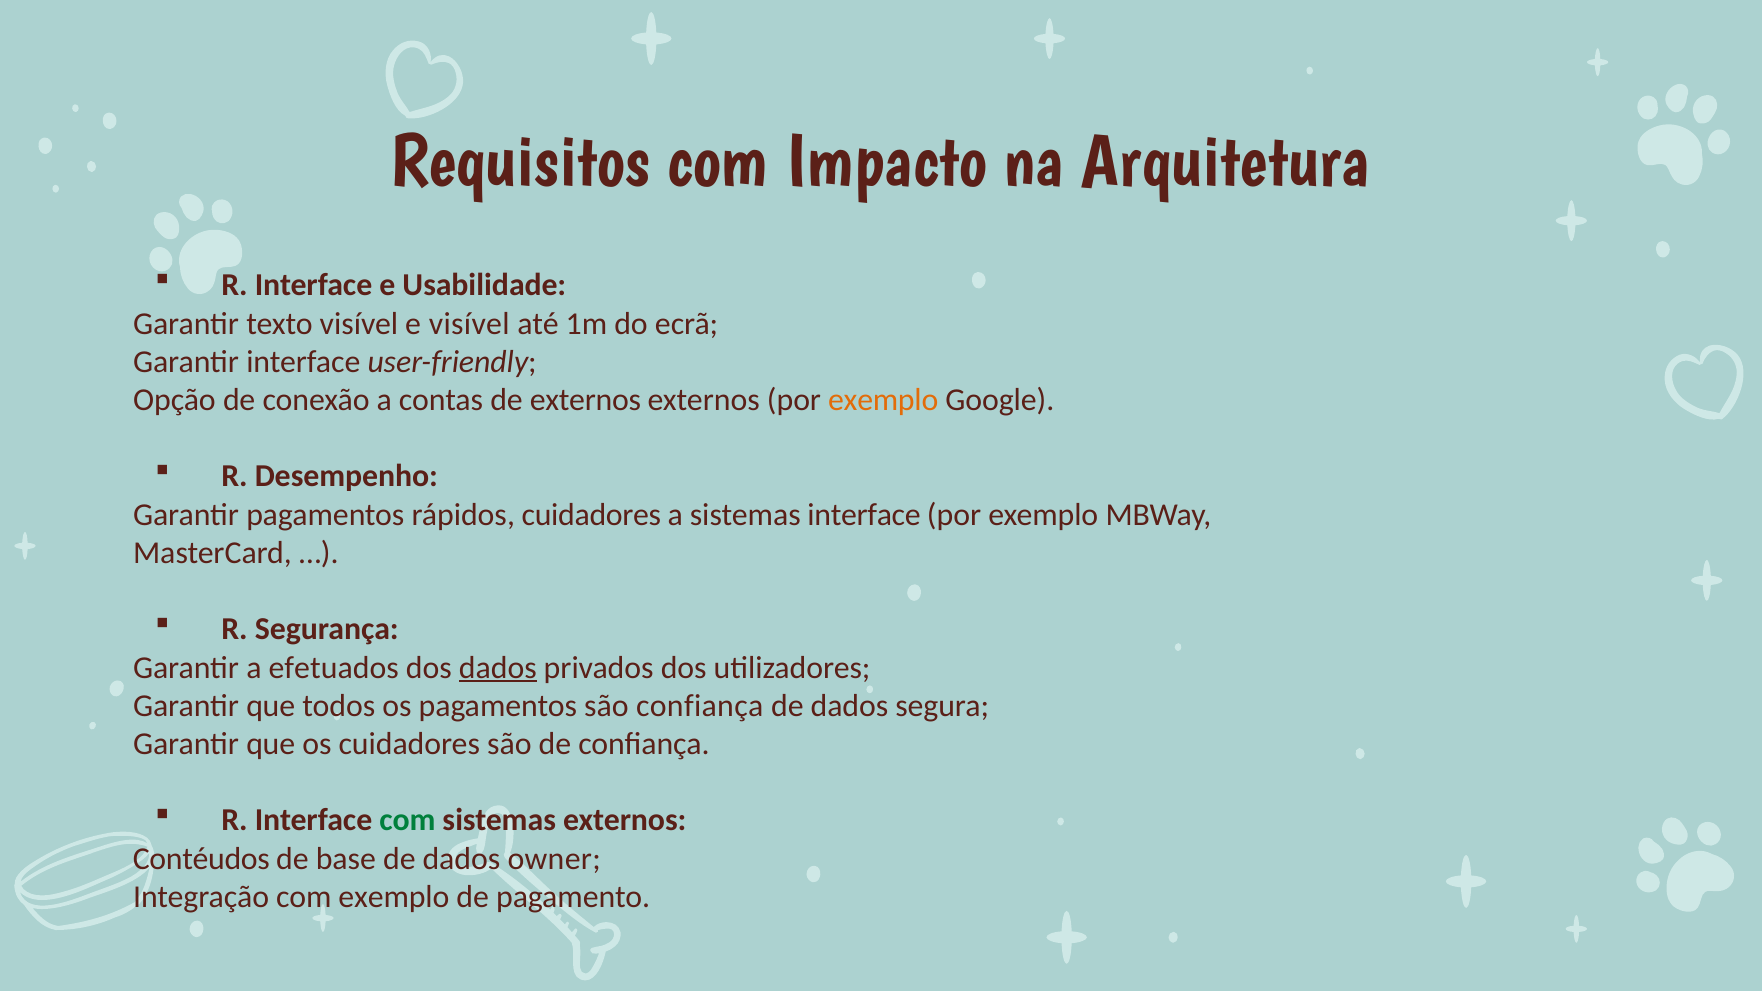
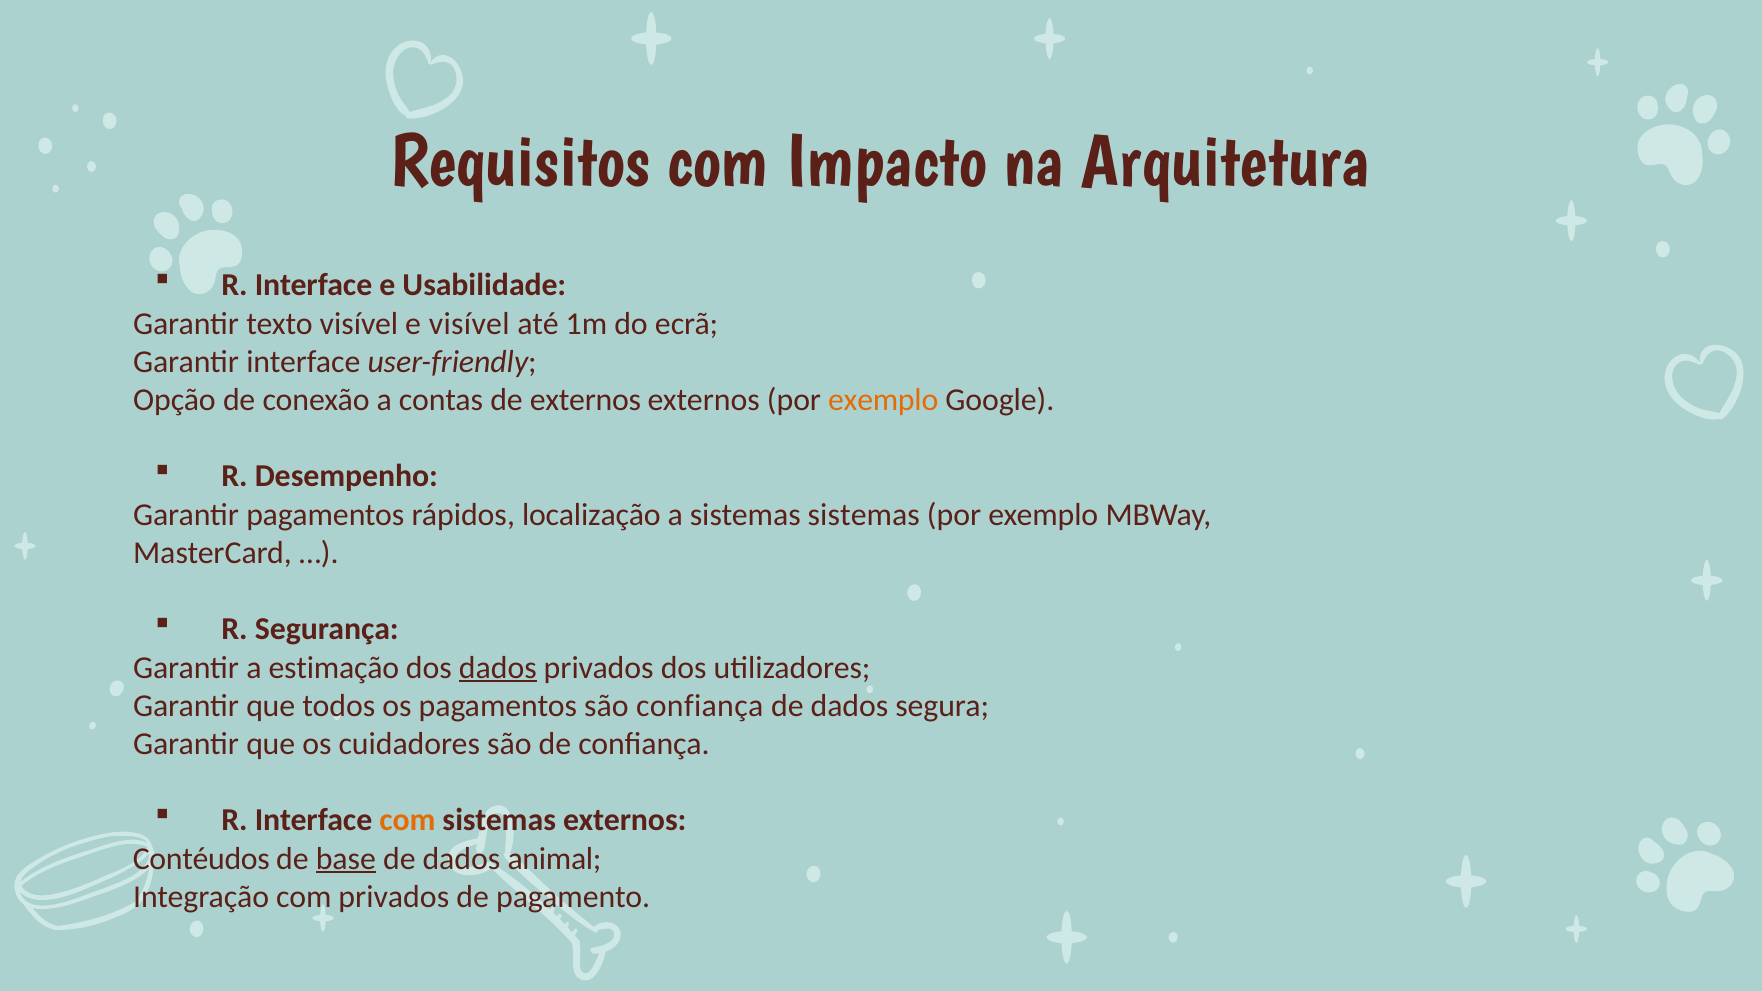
rápidos cuidadores: cuidadores -> localização
sistemas interface: interface -> sistemas
efetuados: efetuados -> estimação
com at (407, 821) colour: green -> orange
base underline: none -> present
owner: owner -> animal
com exemplo: exemplo -> privados
